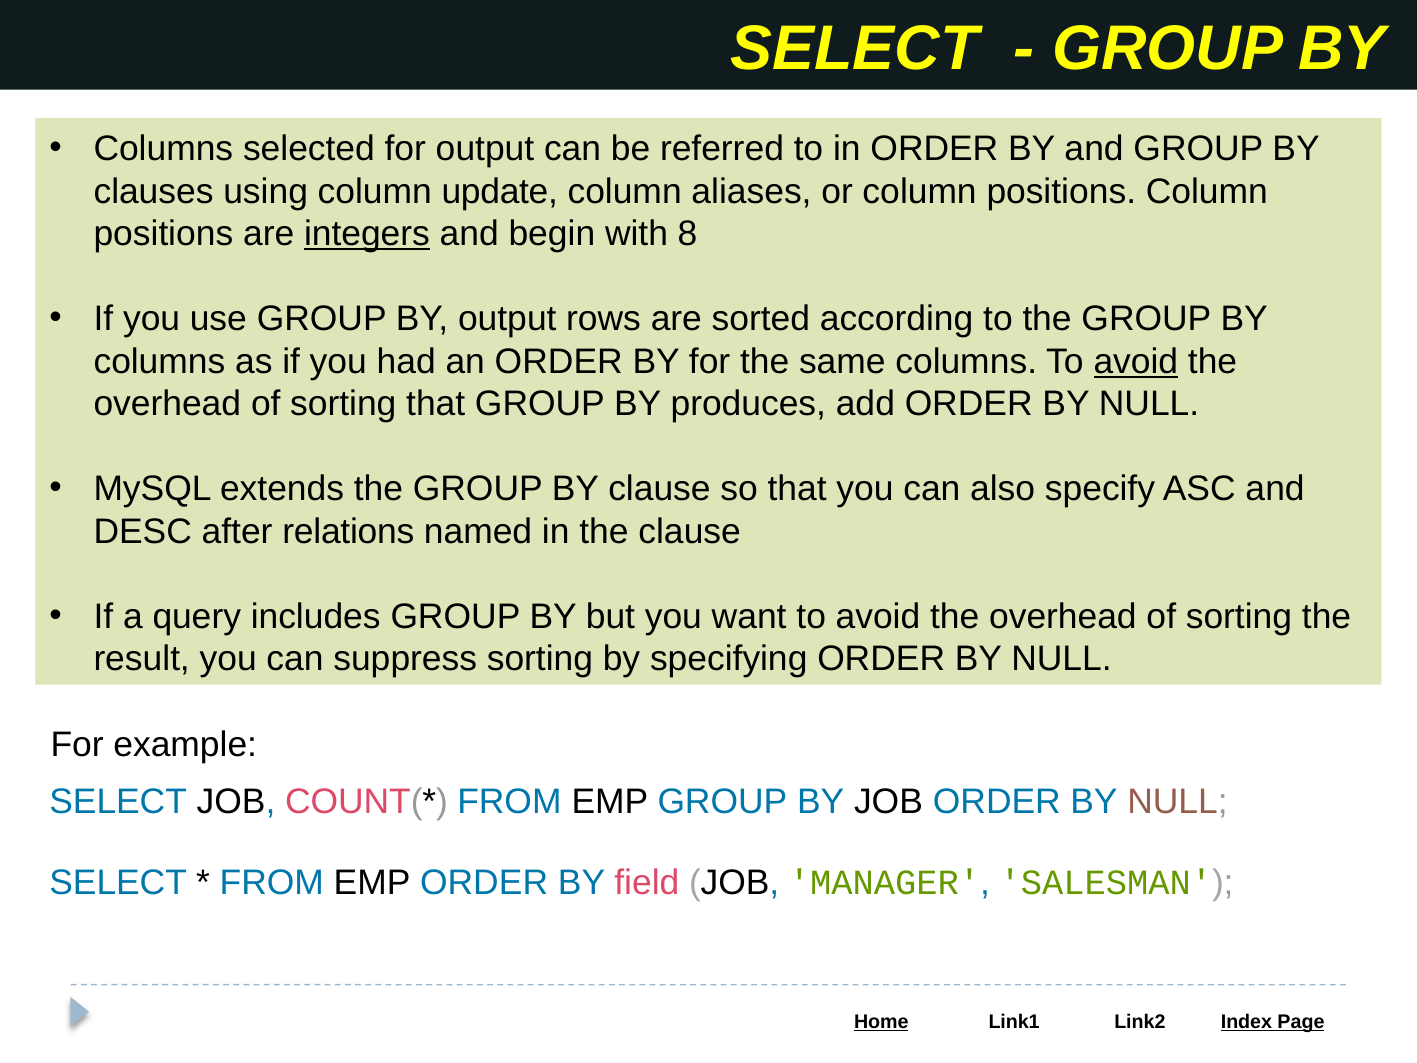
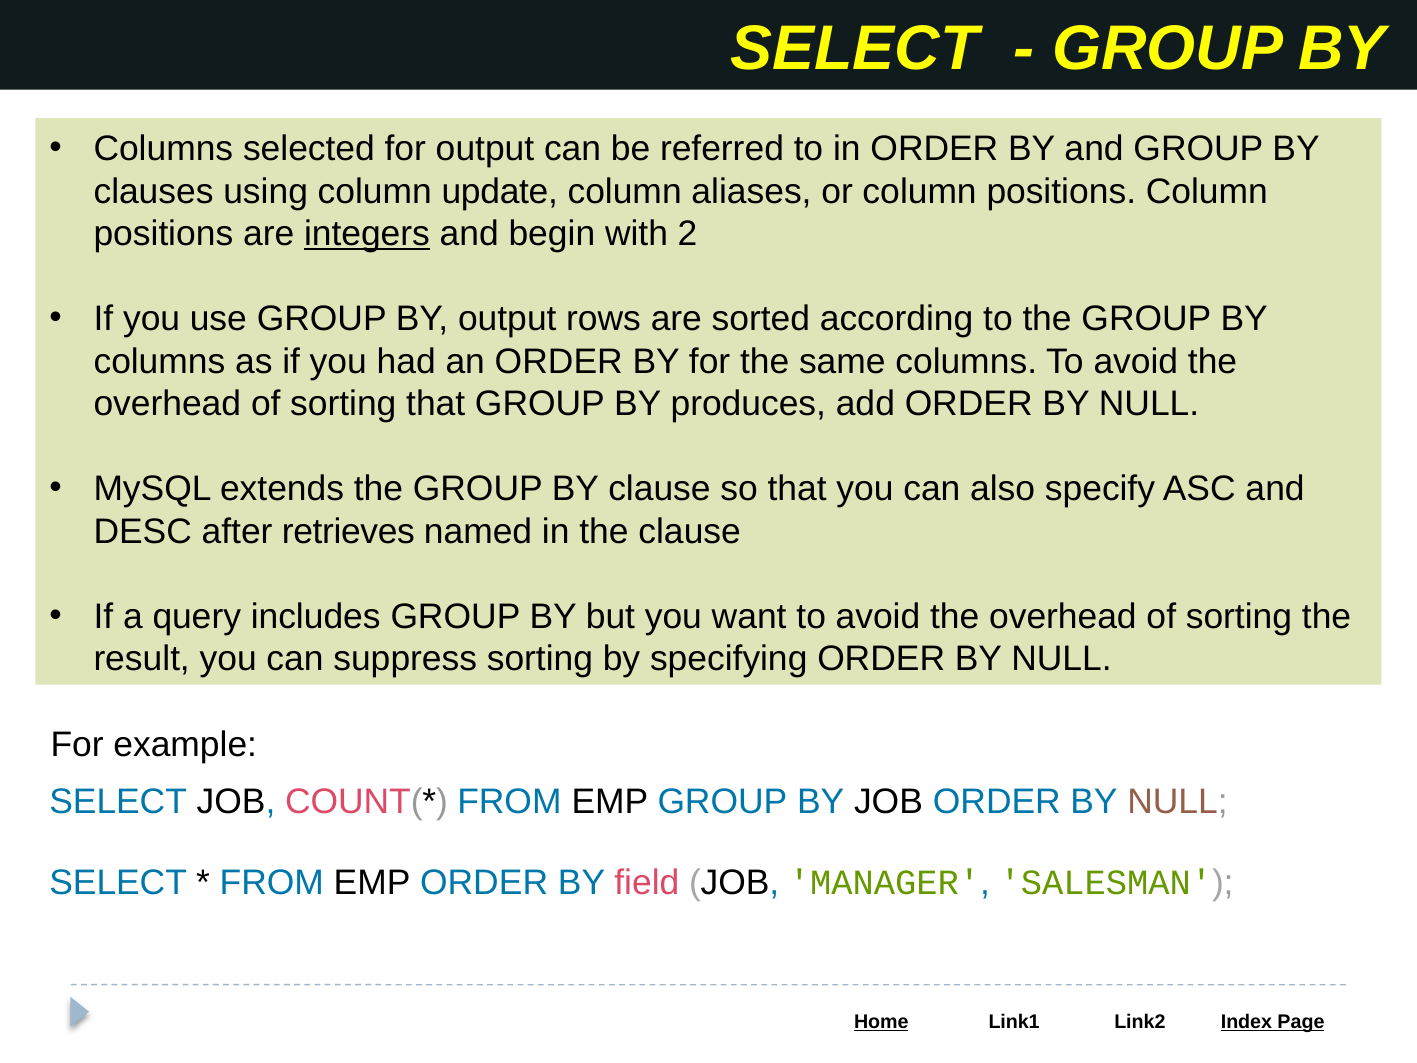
8: 8 -> 2
avoid at (1136, 361) underline: present -> none
relations: relations -> retrieves
